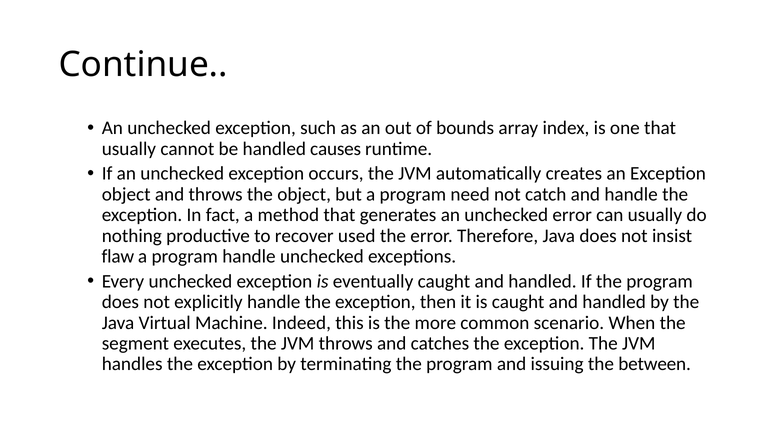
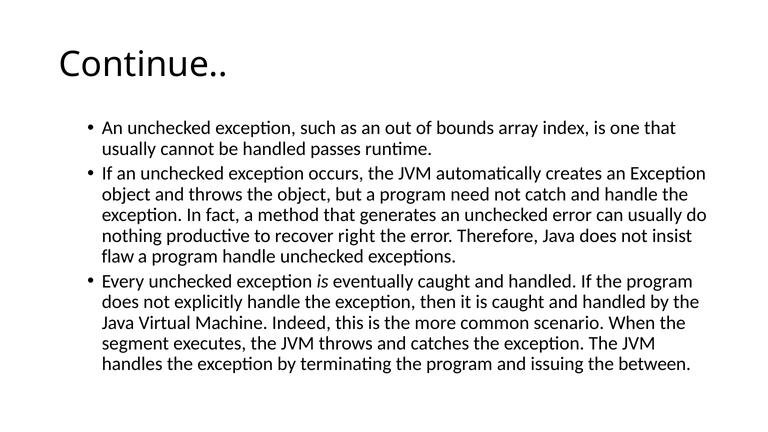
causes: causes -> passes
used: used -> right
